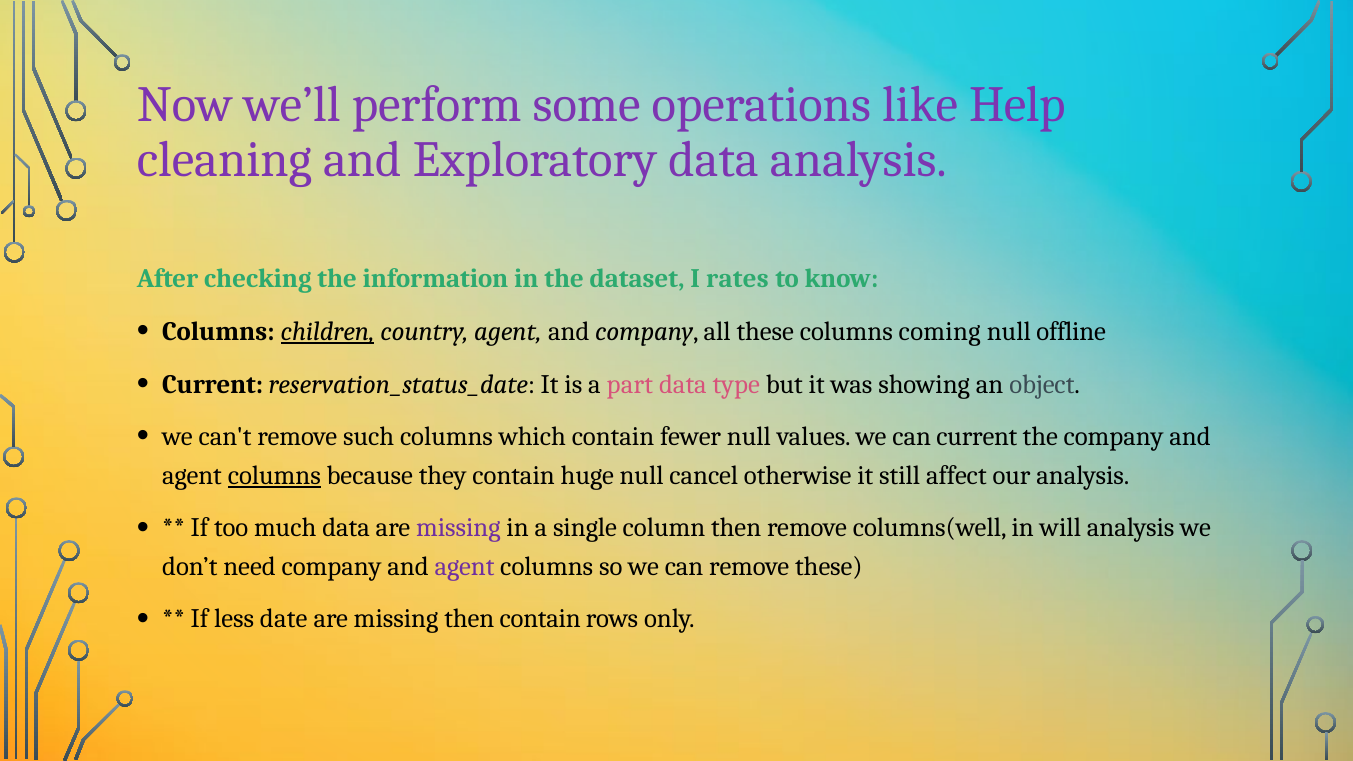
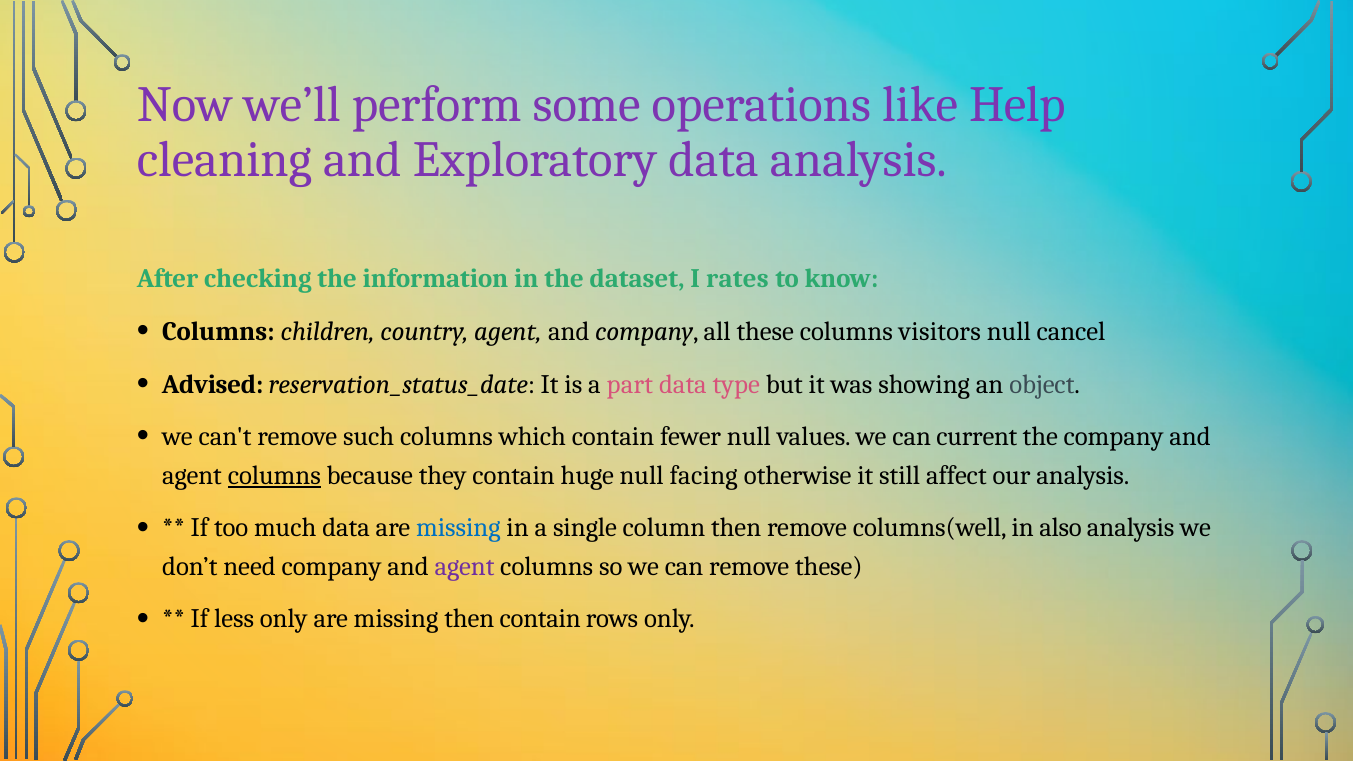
children underline: present -> none
coming: coming -> visitors
offline: offline -> cancel
Current at (213, 384): Current -> Advised
cancel: cancel -> facing
missing at (458, 528) colour: purple -> blue
will: will -> also
less date: date -> only
